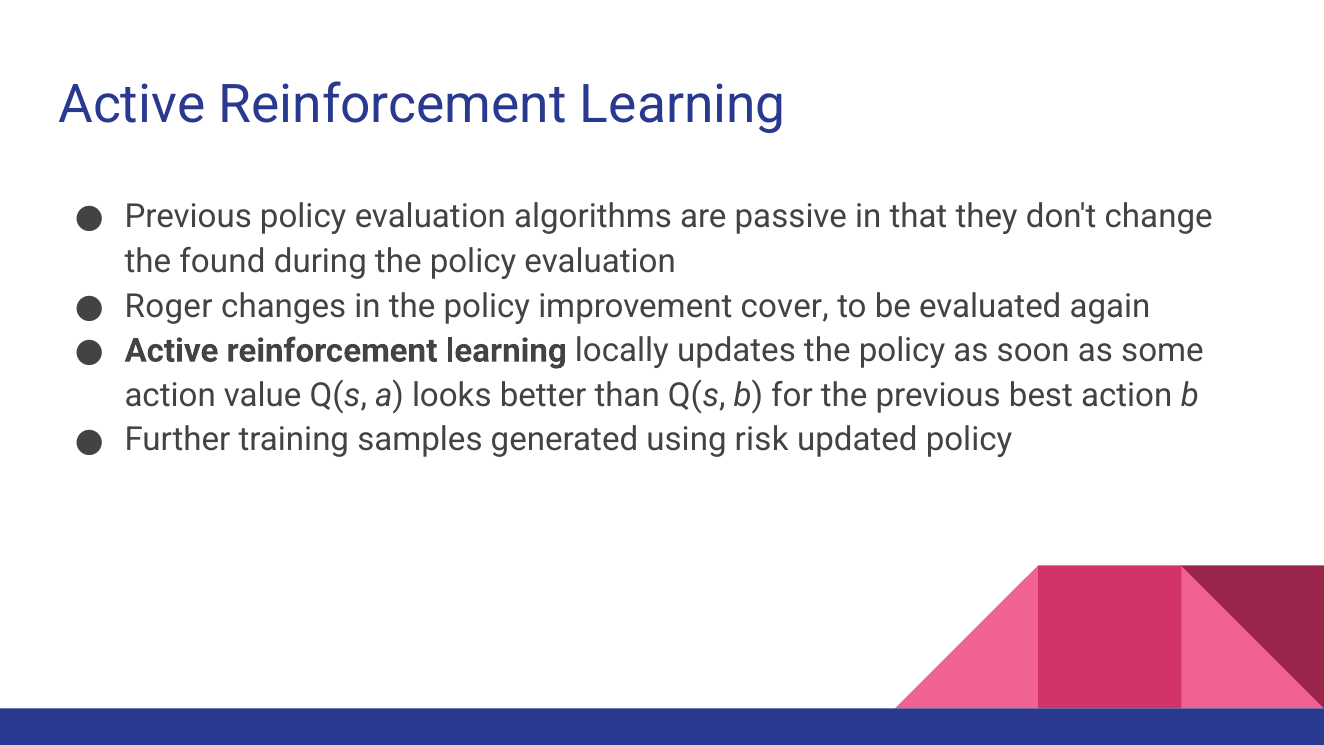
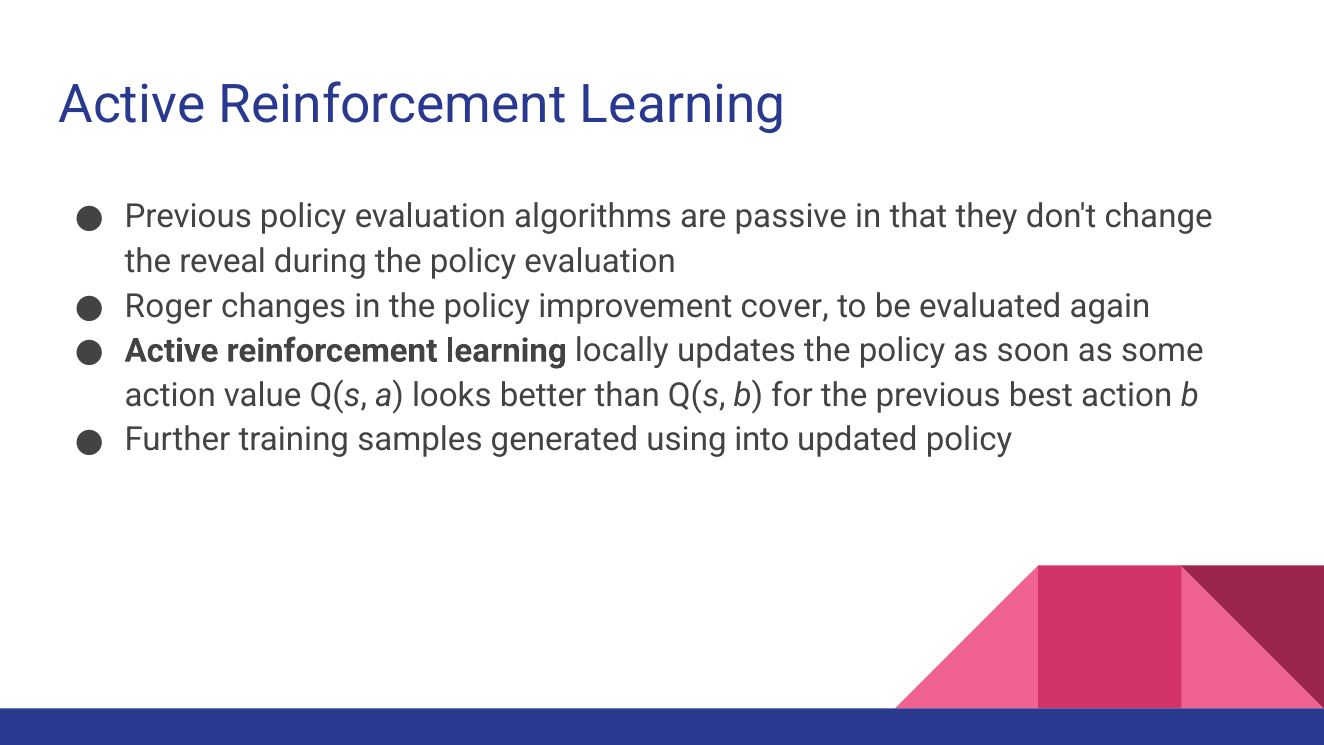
found: found -> reveal
risk: risk -> into
